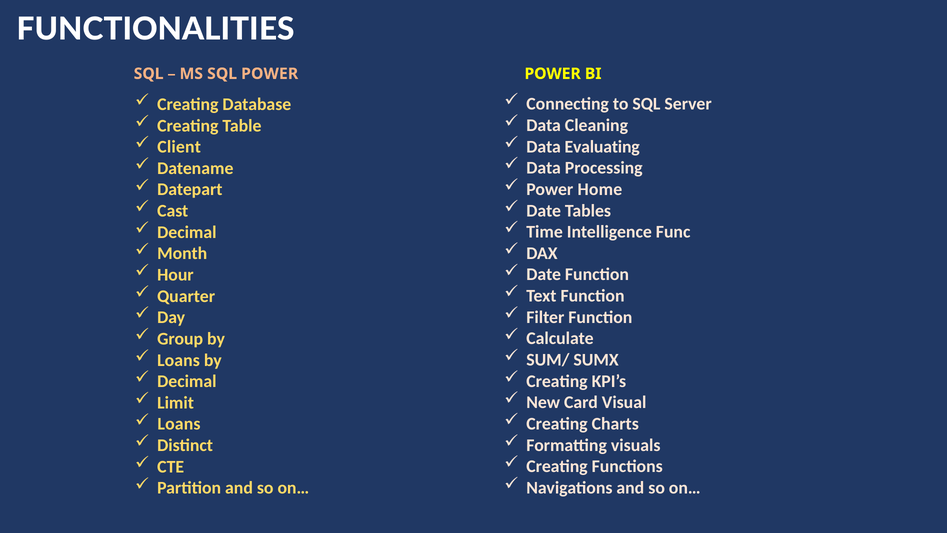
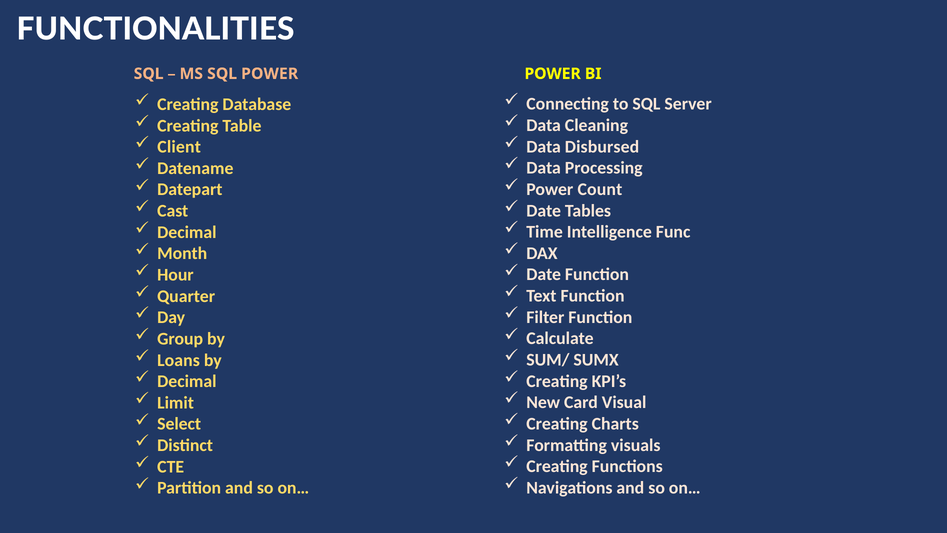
Evaluating: Evaluating -> Disbursed
Home: Home -> Count
Loans at (179, 424): Loans -> Select
